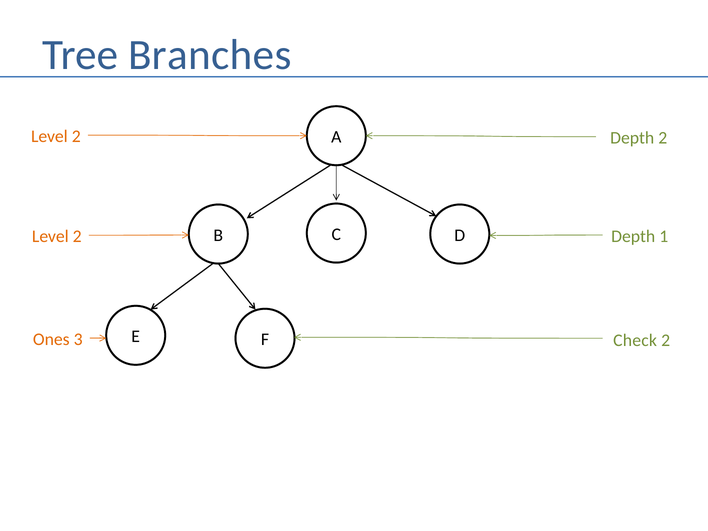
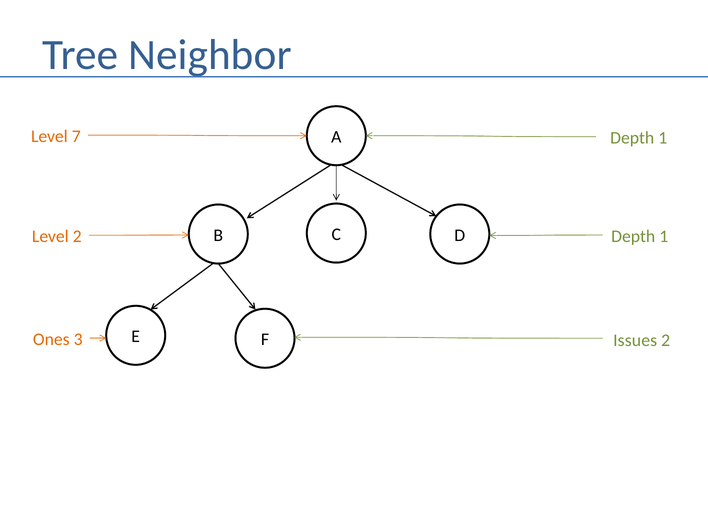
Branches: Branches -> Neighbor
2 at (76, 136): 2 -> 7
2 at (663, 138): 2 -> 1
Check: Check -> Issues
